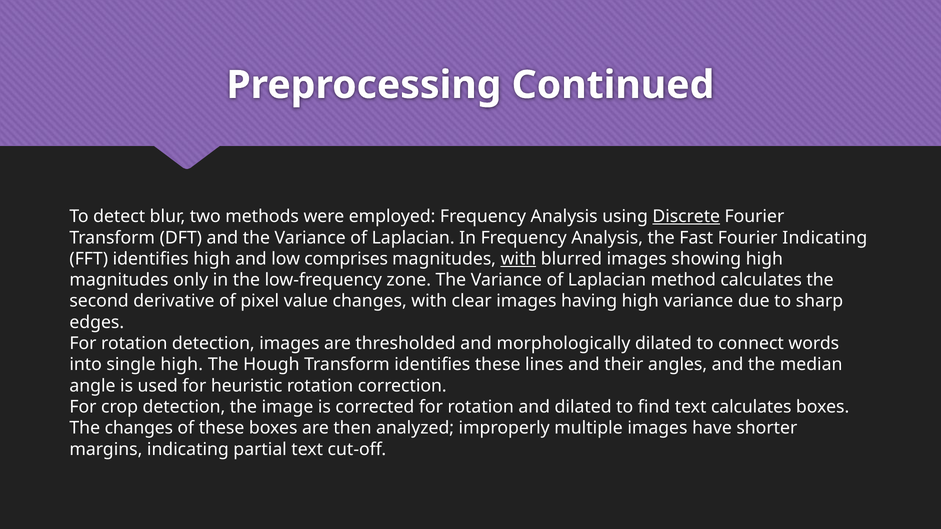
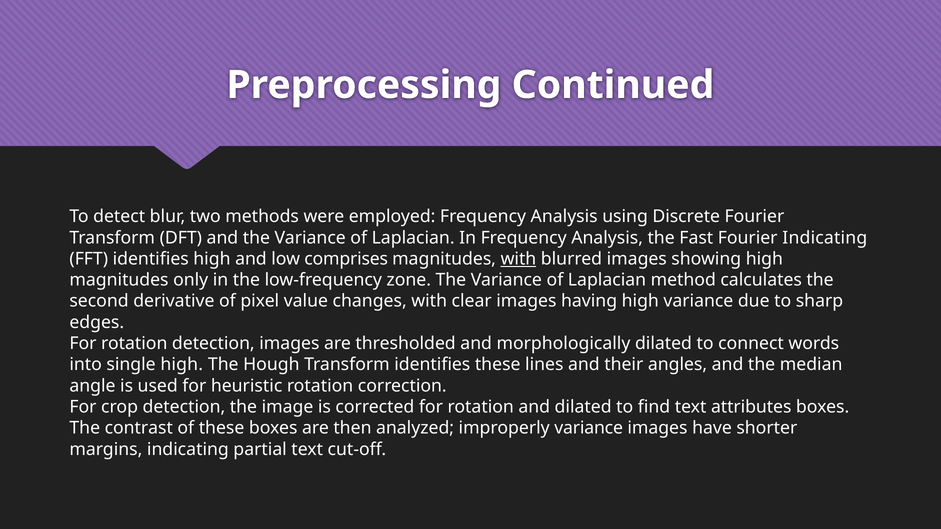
Discrete underline: present -> none
text calculates: calculates -> attributes
The changes: changes -> contrast
improperly multiple: multiple -> variance
